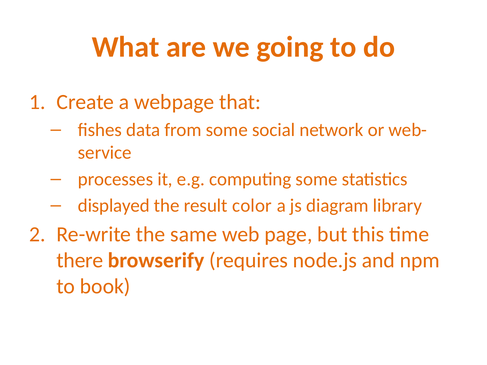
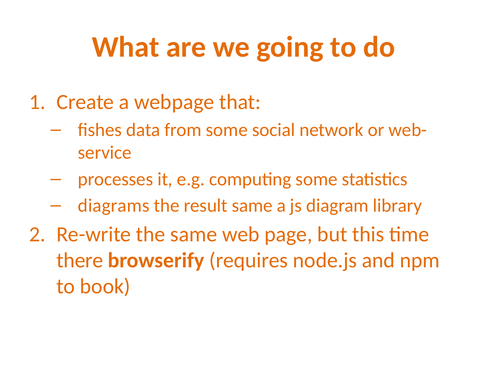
displayed: displayed -> diagrams
result color: color -> same
